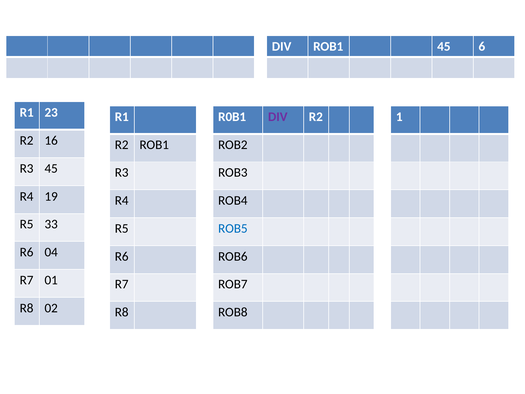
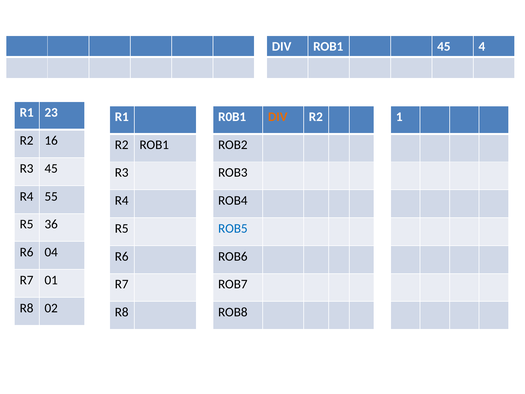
6: 6 -> 4
DIV at (278, 117) colour: purple -> orange
19: 19 -> 55
33: 33 -> 36
